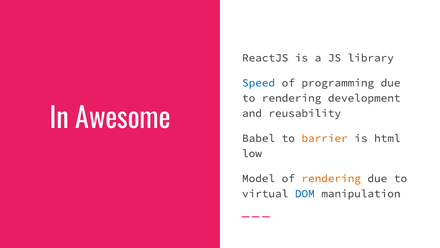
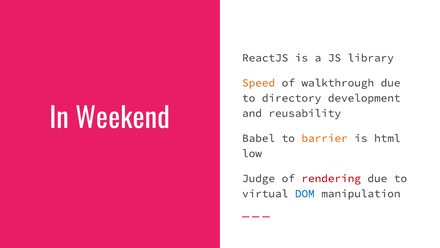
Speed colour: blue -> orange
programming: programming -> walkthrough
to rendering: rendering -> directory
Awesome: Awesome -> Weekend
Model: Model -> Judge
rendering at (331, 178) colour: orange -> red
